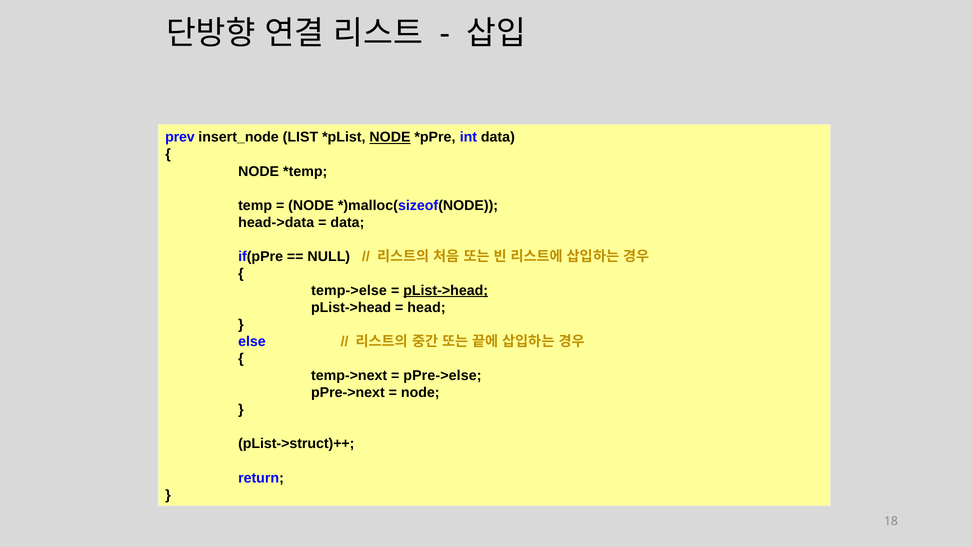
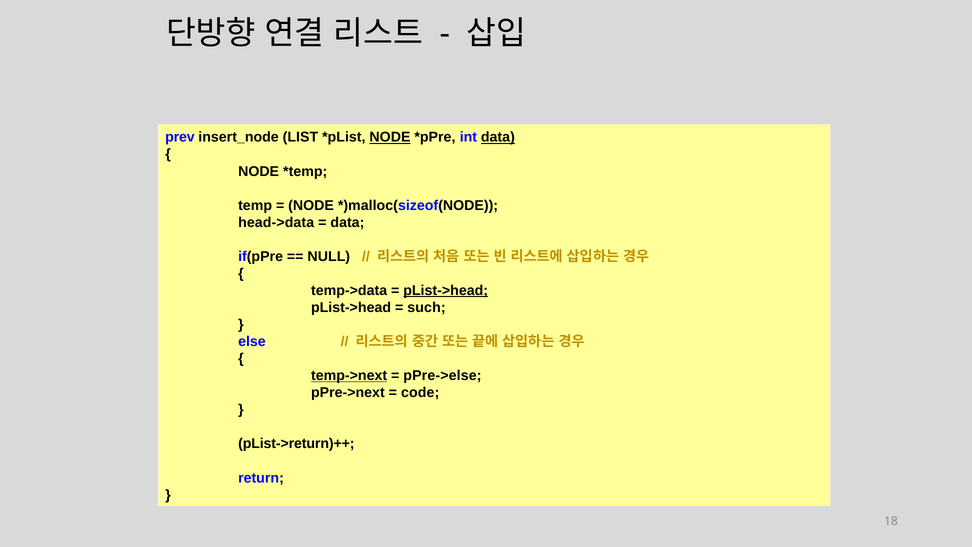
data at (498, 137) underline: none -> present
temp->else: temp->else -> temp->data
head: head -> such
temp->next underline: none -> present
node at (420, 393): node -> code
pList->struct)++: pList->struct)++ -> pList->return)++
